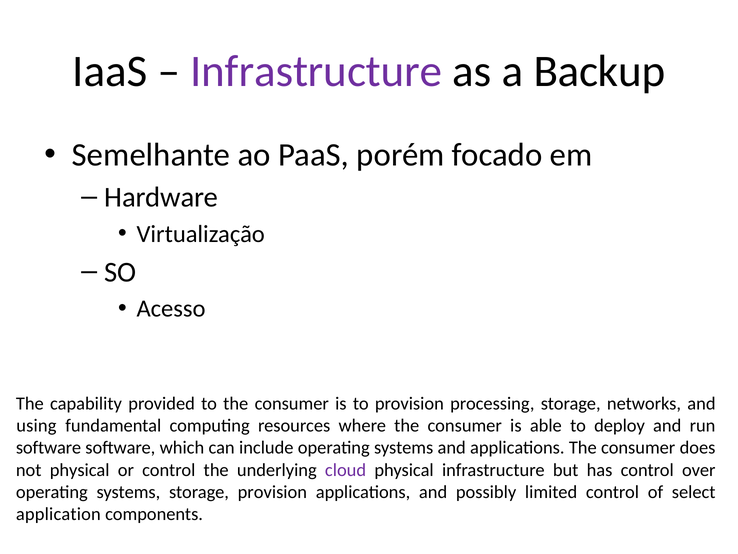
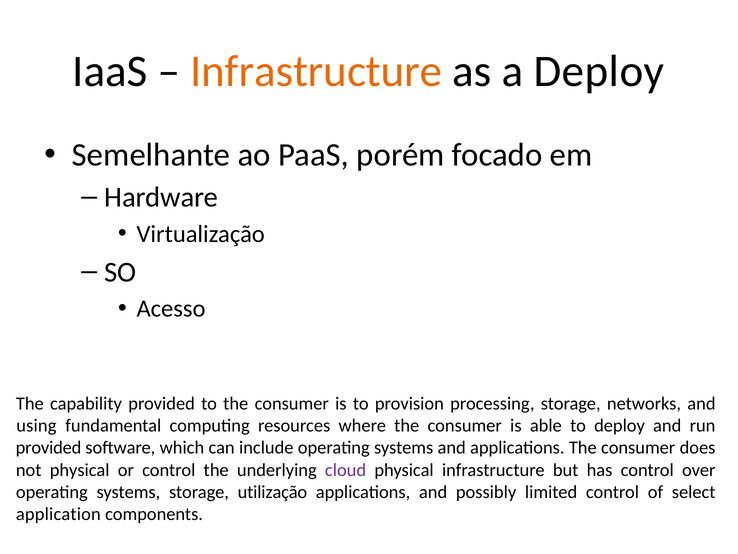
Infrastructure at (316, 71) colour: purple -> orange
a Backup: Backup -> Deploy
software at (49, 447): software -> provided
storage provision: provision -> utilização
